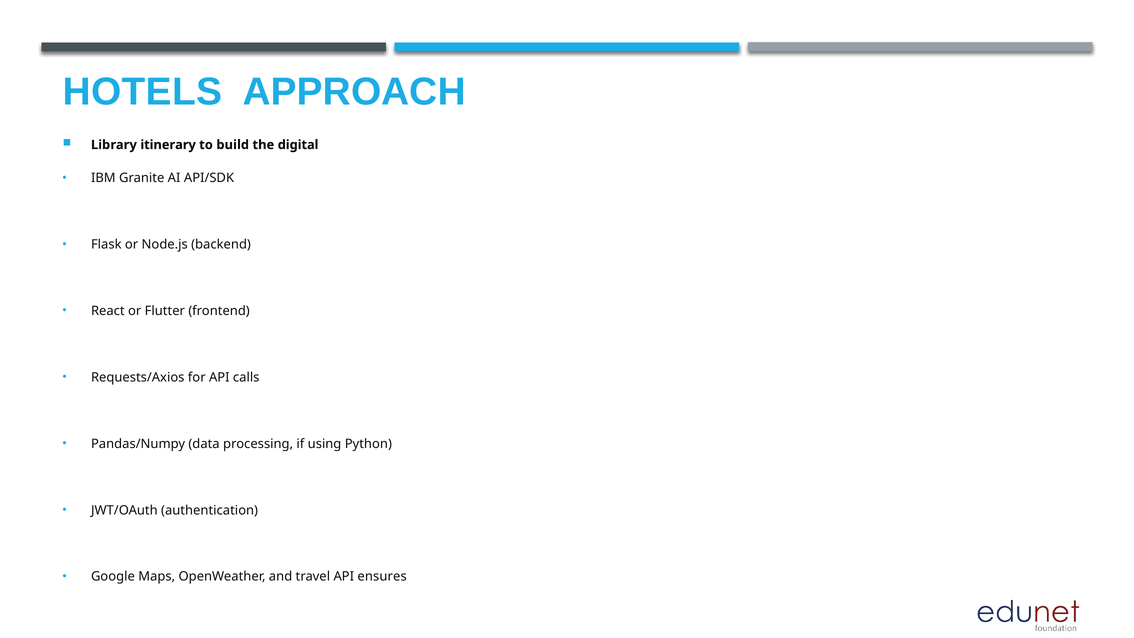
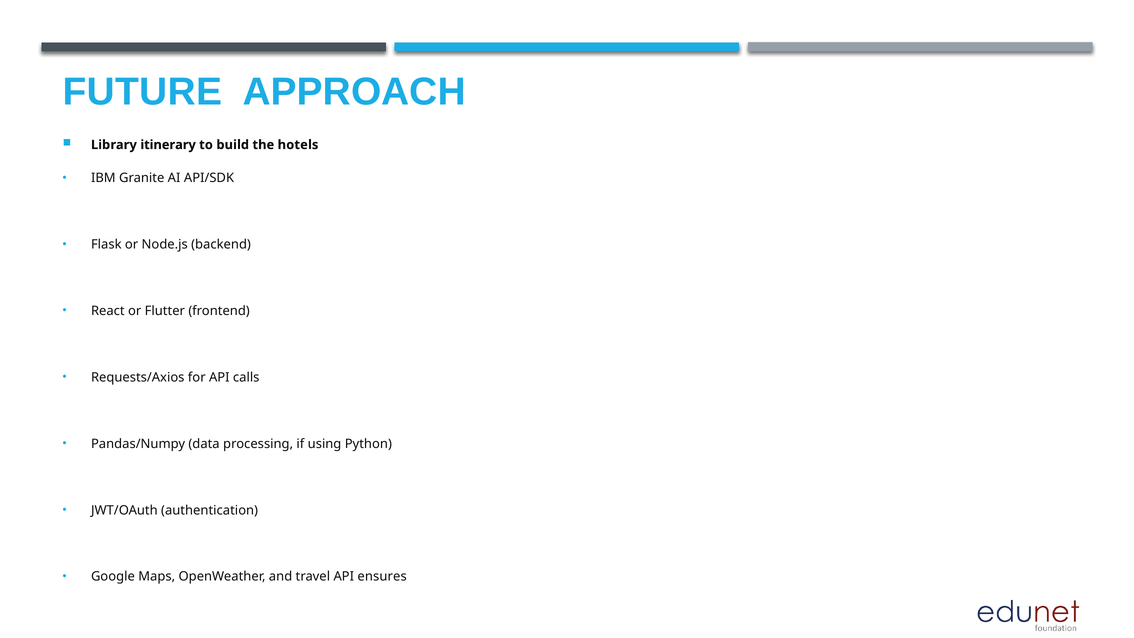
HOTELS: HOTELS -> FUTURE
digital: digital -> hotels
